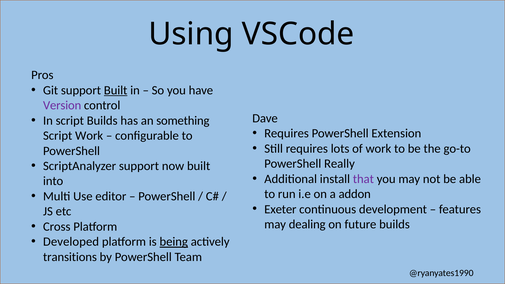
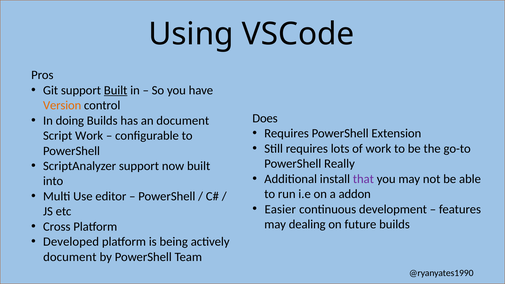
Version colour: purple -> orange
Dave: Dave -> Does
In script: script -> doing
an something: something -> document
Exeter: Exeter -> Easier
being underline: present -> none
transitions at (70, 257): transitions -> document
